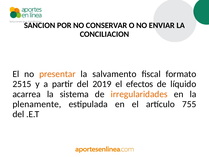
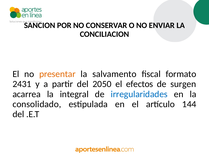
2515: 2515 -> 2431
2019: 2019 -> 2050
líquido: líquido -> surgen
sistema: sistema -> integral
irregularidades colour: orange -> blue
plenamente: plenamente -> consolidado
755: 755 -> 144
